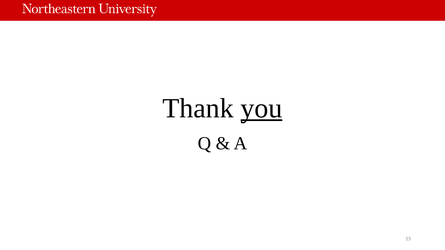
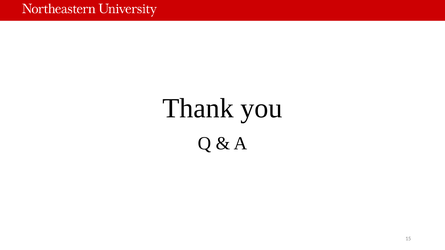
you underline: present -> none
